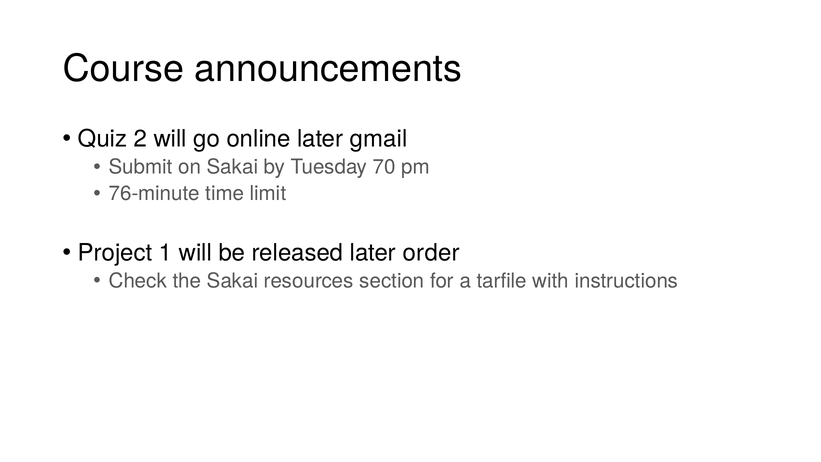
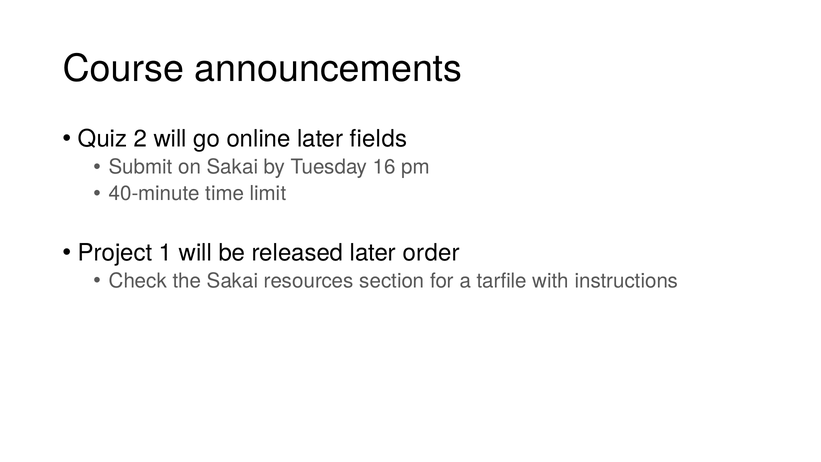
gmail: gmail -> fields
70: 70 -> 16
76-minute: 76-minute -> 40-minute
